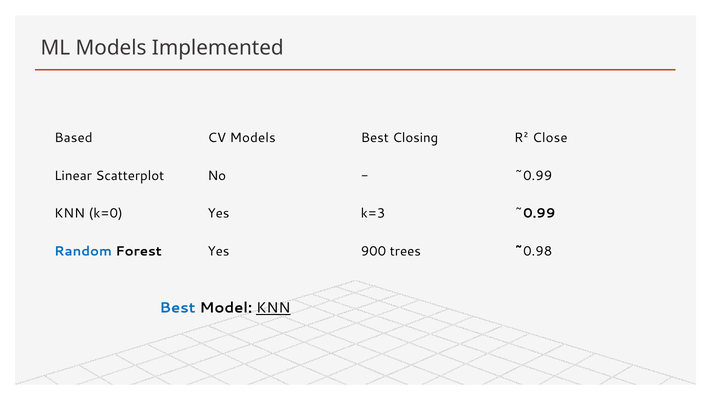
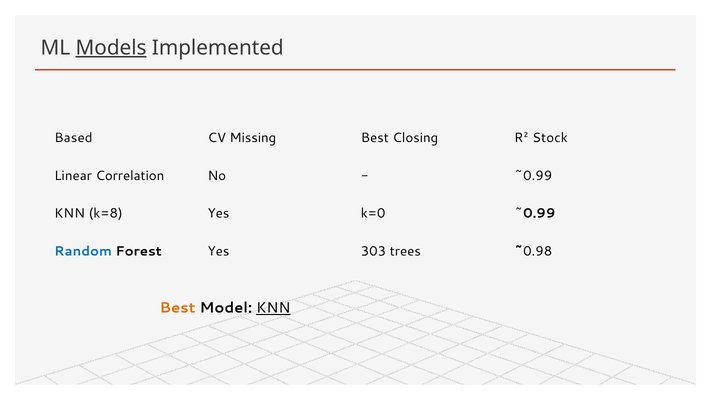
Models at (111, 48) underline: none -> present
CV Models: Models -> Missing
Close: Close -> Stock
Scatterplot: Scatterplot -> Correlation
k=0: k=0 -> k=8
k=3: k=3 -> k=0
900: 900 -> 303
Best at (178, 308) colour: blue -> orange
